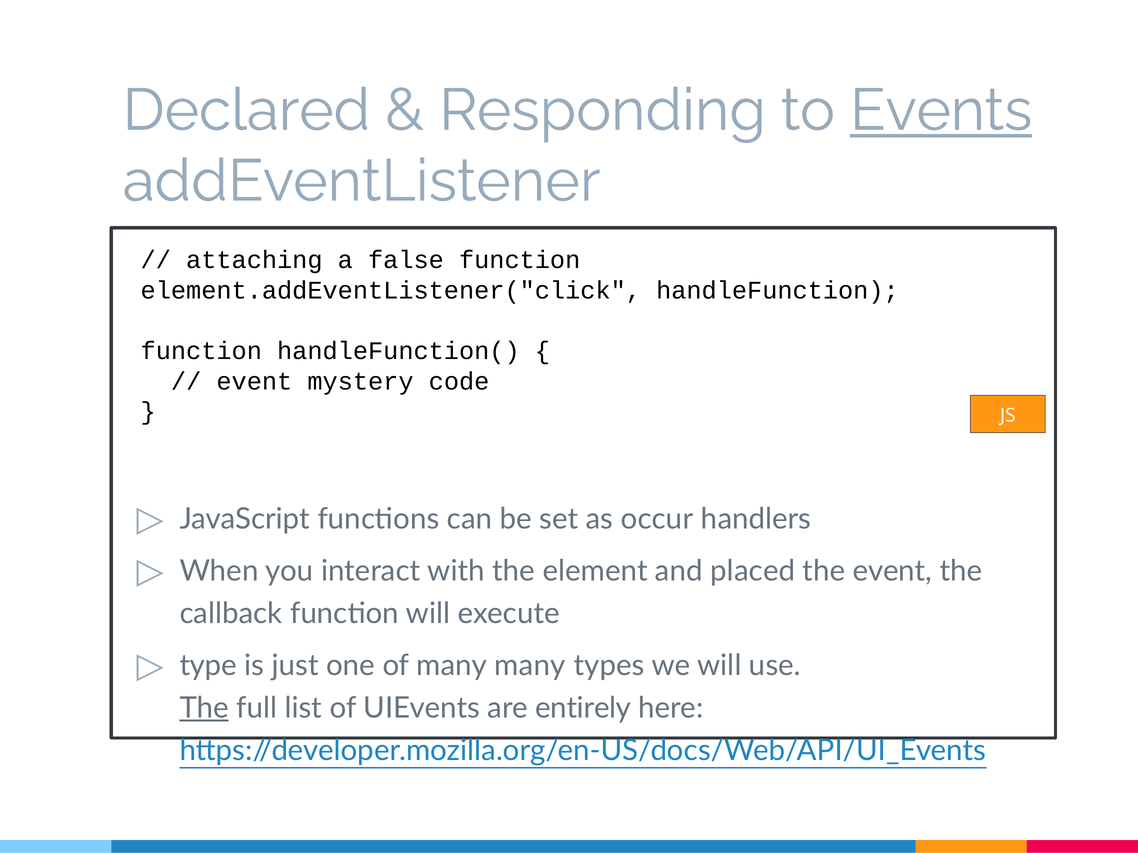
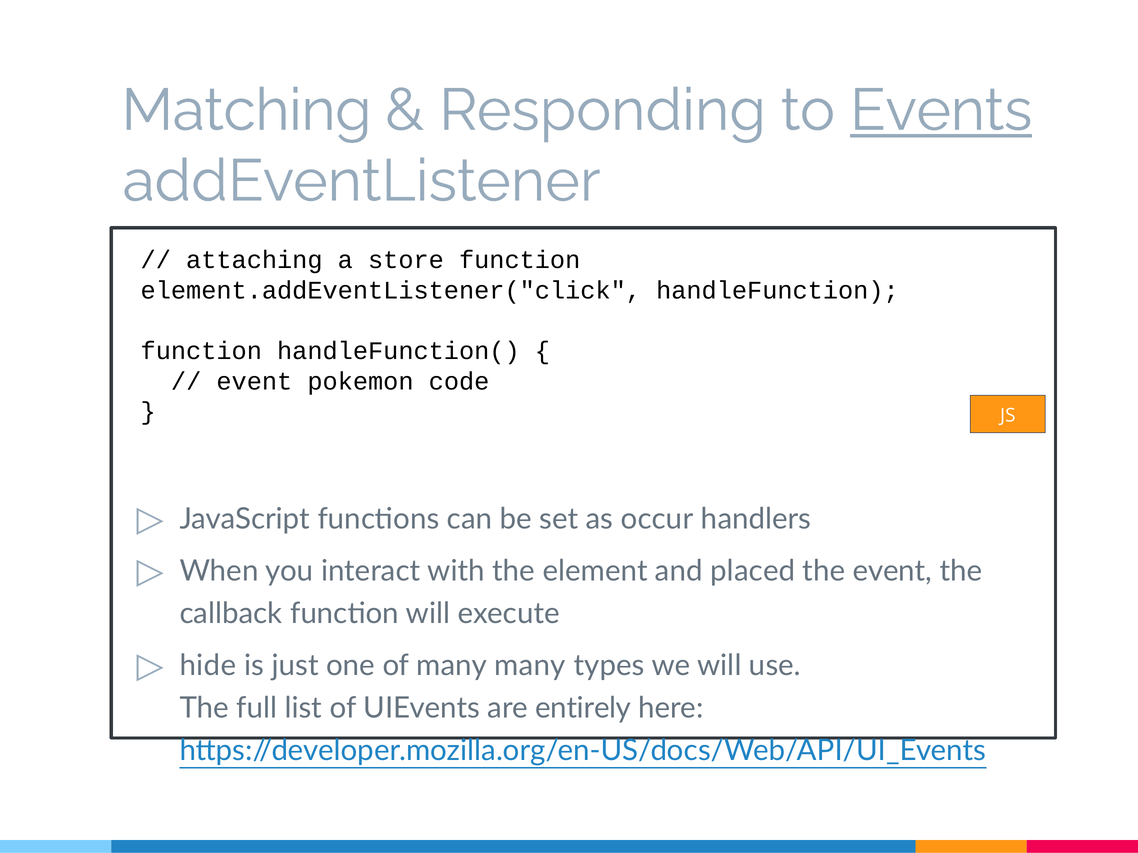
Declared: Declared -> Matching
false: false -> store
mystery: mystery -> pokemon
type: type -> hide
The at (204, 708) underline: present -> none
